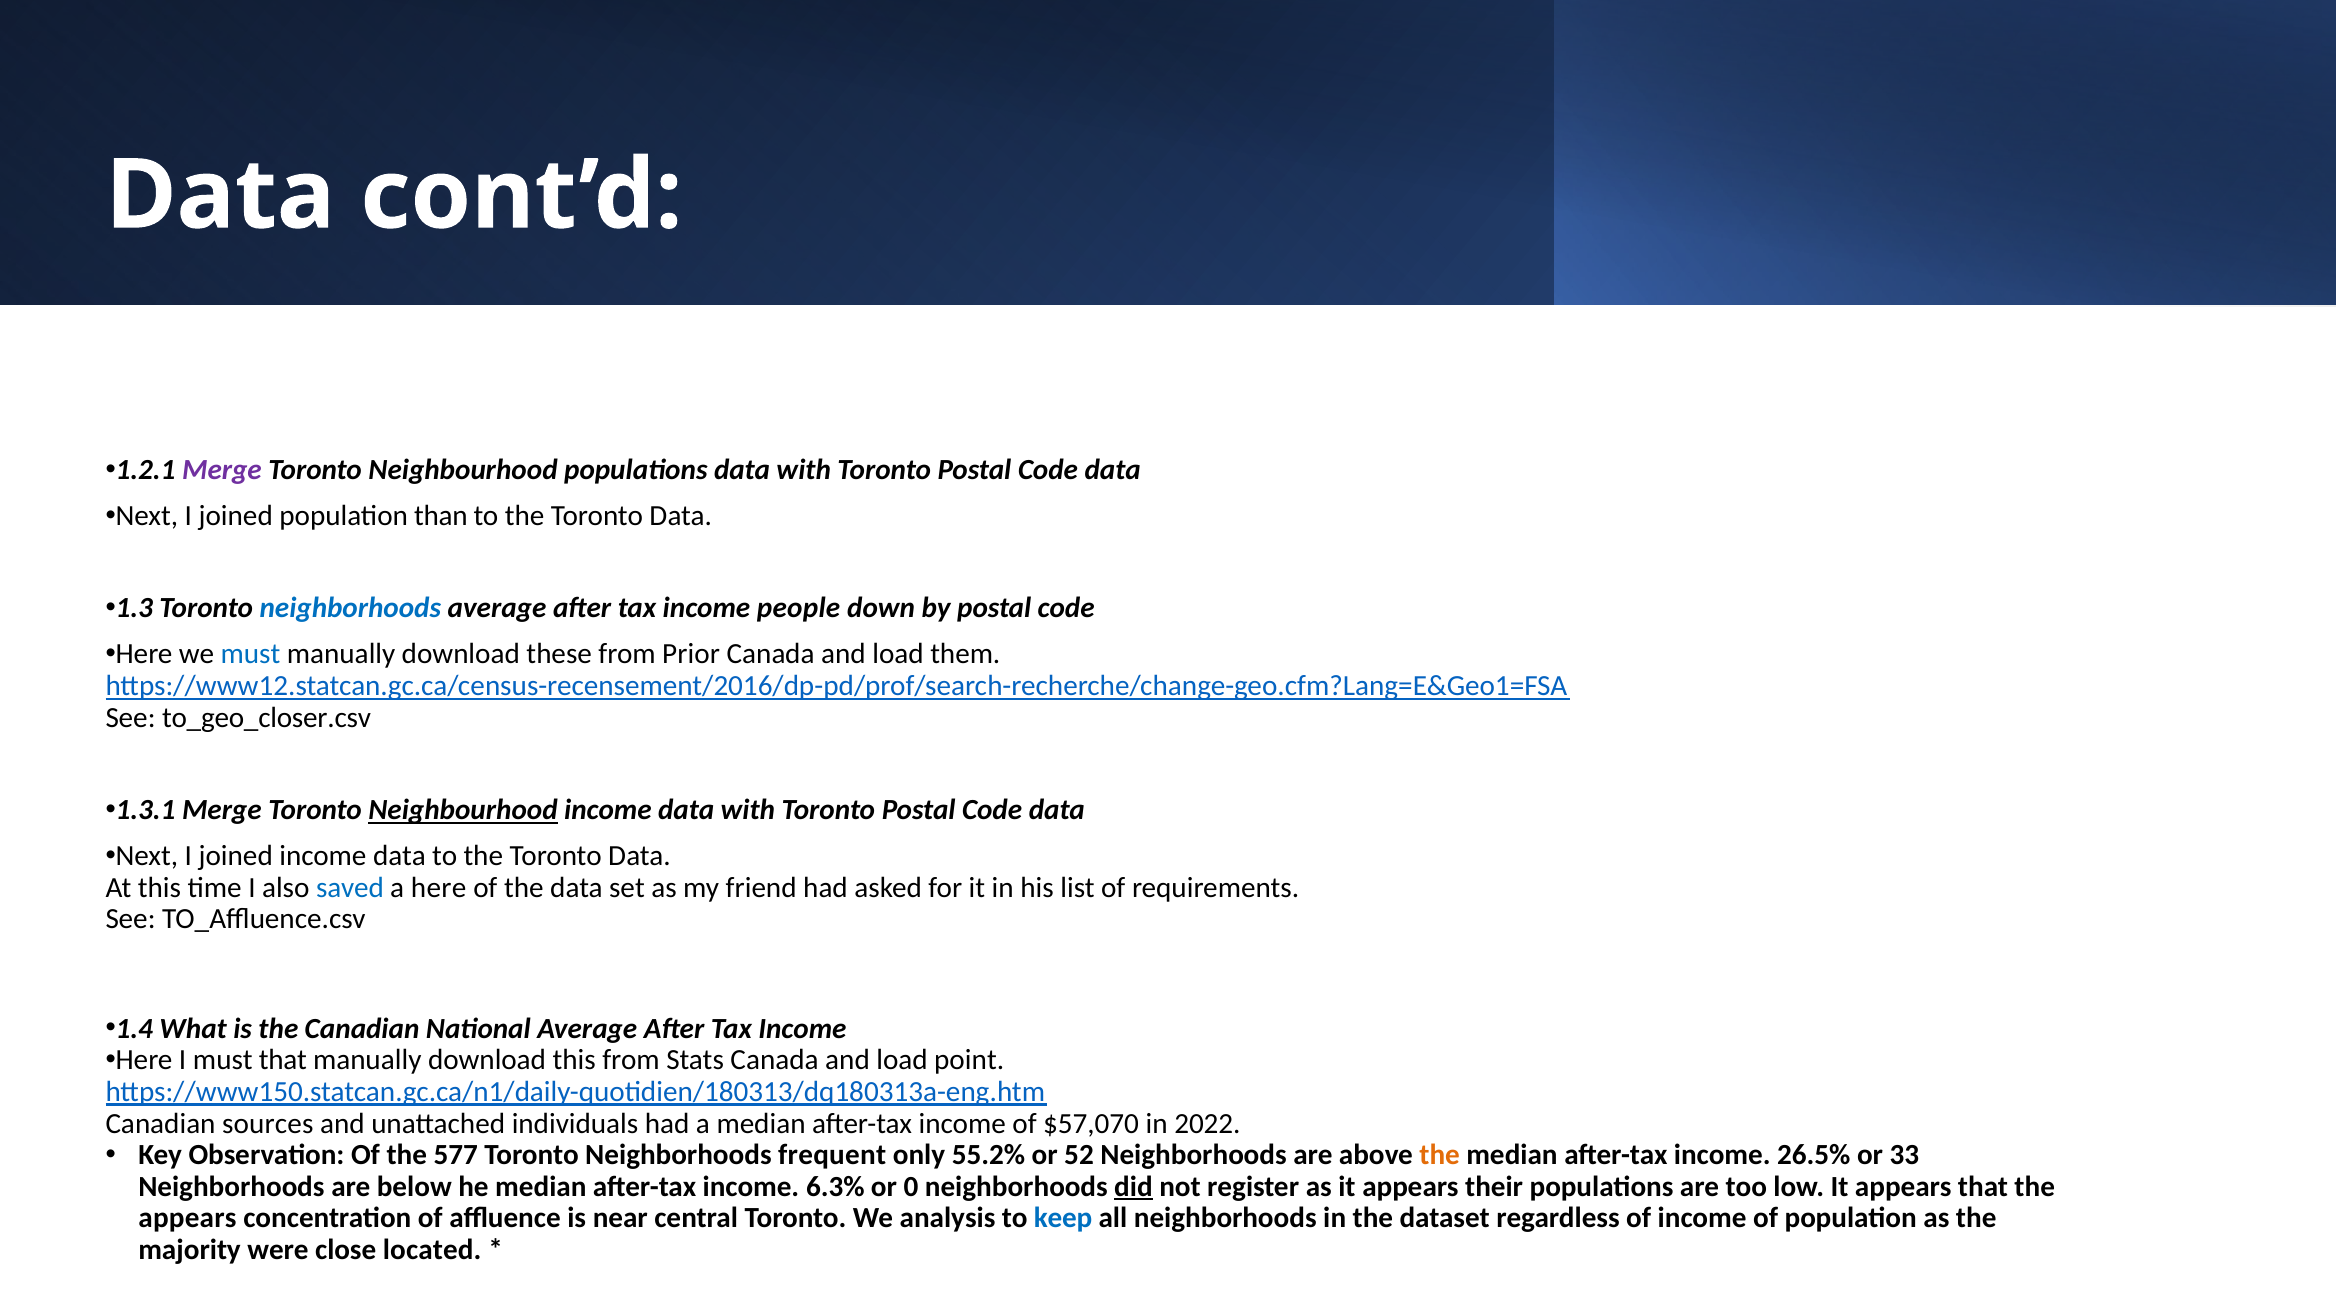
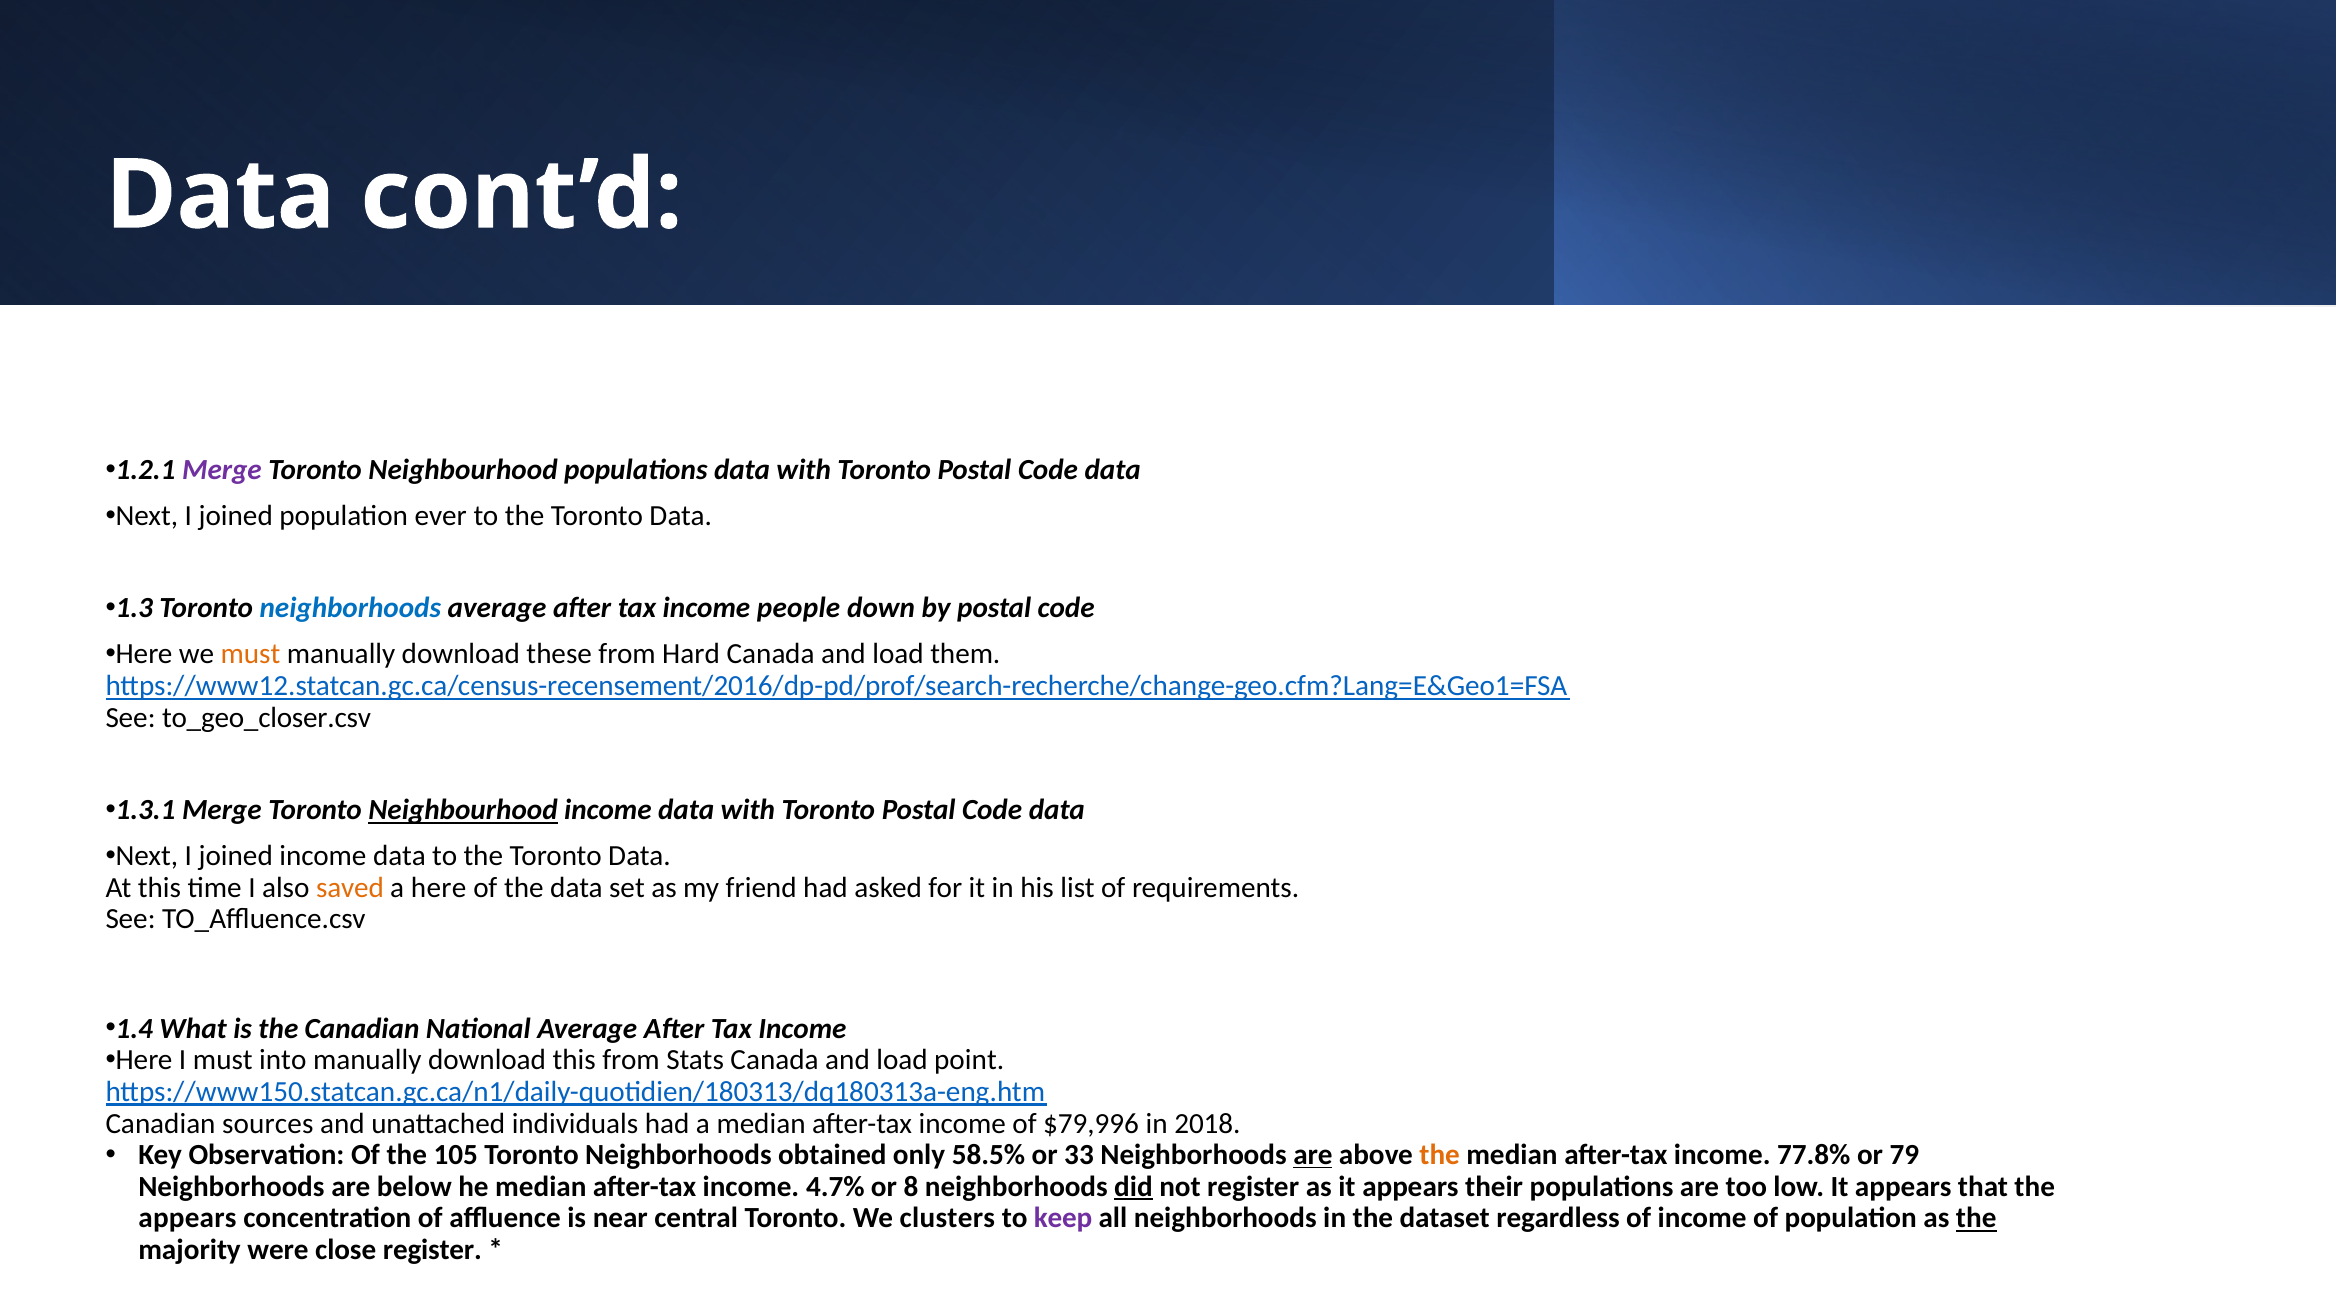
than: than -> ever
must at (250, 654) colour: blue -> orange
Prior: Prior -> Hard
saved colour: blue -> orange
must that: that -> into
$57,070: $57,070 -> $79,996
2022: 2022 -> 2018
577: 577 -> 105
frequent: frequent -> obtained
55.2%: 55.2% -> 58.5%
52: 52 -> 33
are at (1313, 1155) underline: none -> present
26.5%: 26.5% -> 77.8%
33: 33 -> 79
6.3%: 6.3% -> 4.7%
0: 0 -> 8
analysis: analysis -> clusters
keep colour: blue -> purple
the at (1976, 1218) underline: none -> present
close located: located -> register
